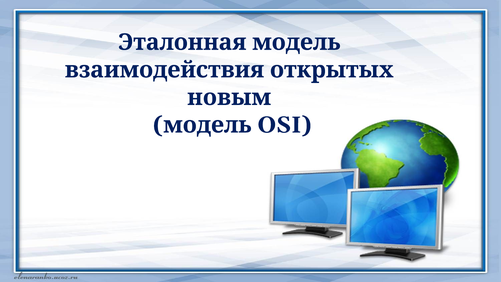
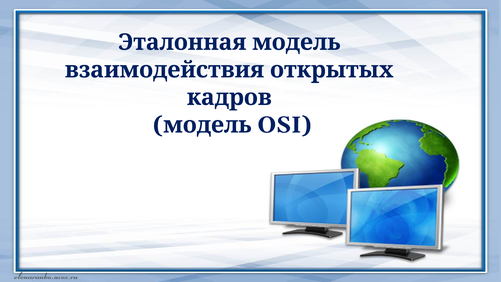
новым: новым -> кадров
